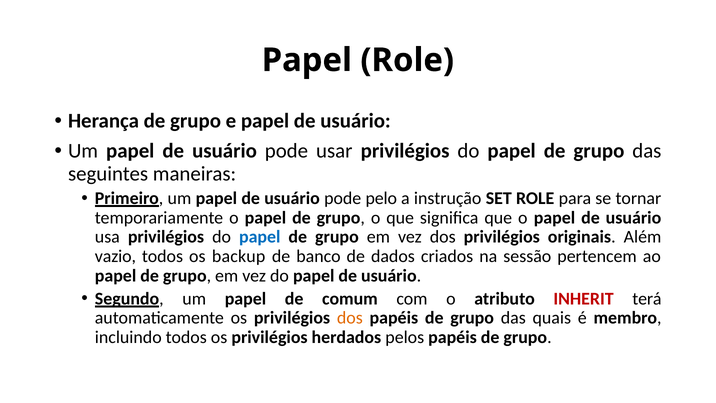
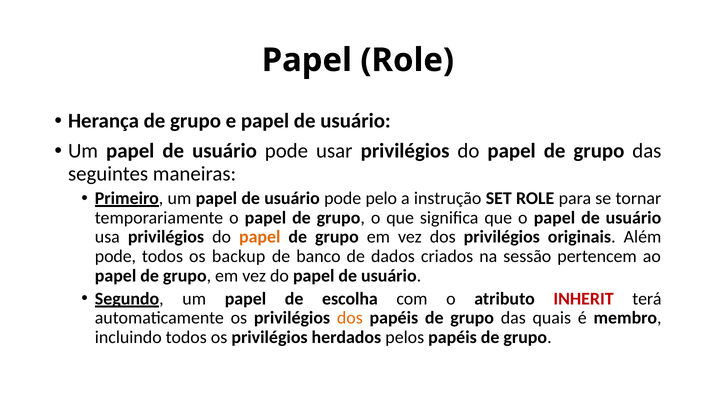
papel at (260, 237) colour: blue -> orange
vazio at (115, 256): vazio -> pode
comum: comum -> escolha
